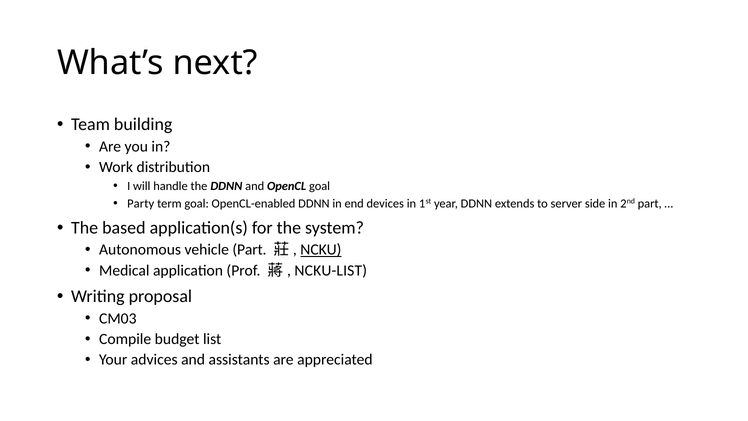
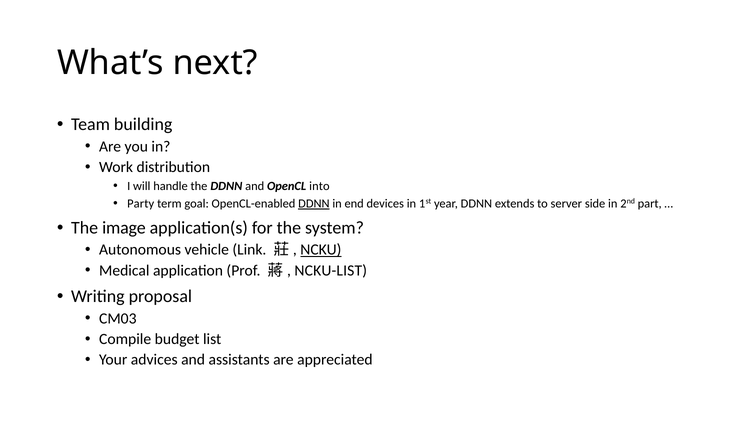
OpenCL goal: goal -> into
DDNN at (314, 203) underline: none -> present
based: based -> image
vehicle Part: Part -> Link
